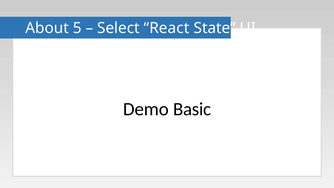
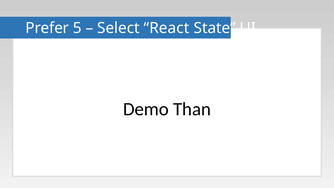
About: About -> Prefer
Basic: Basic -> Than
